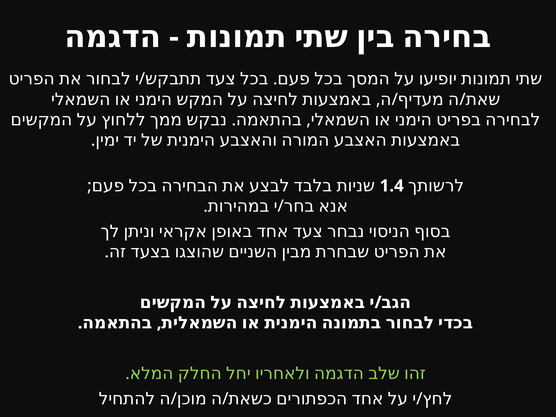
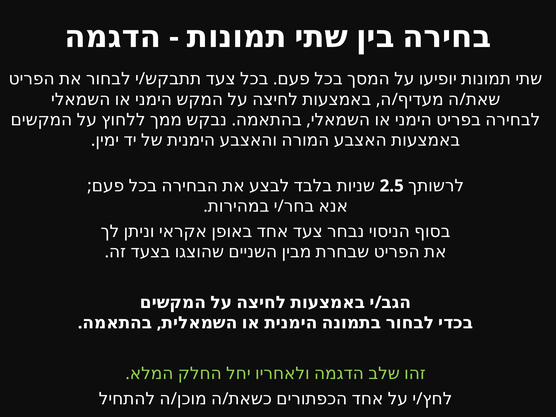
1.4: 1.4 -> 2.5
